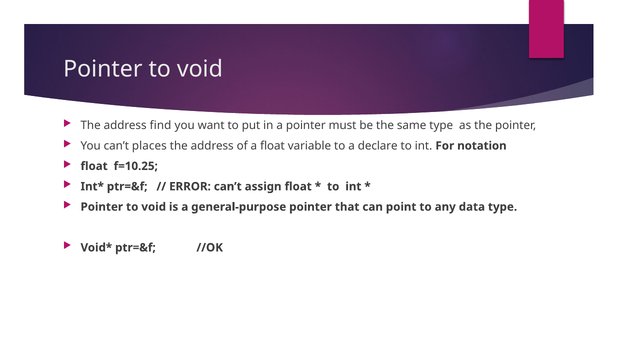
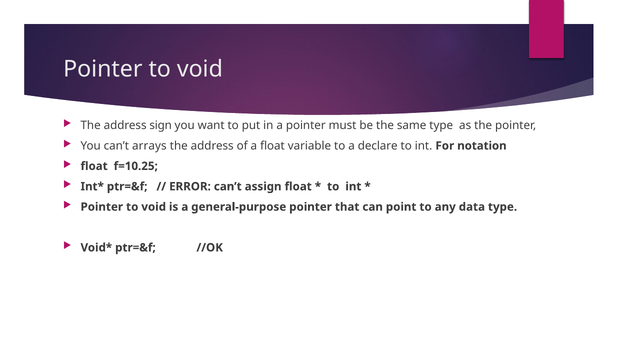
find: find -> sign
places: places -> arrays
